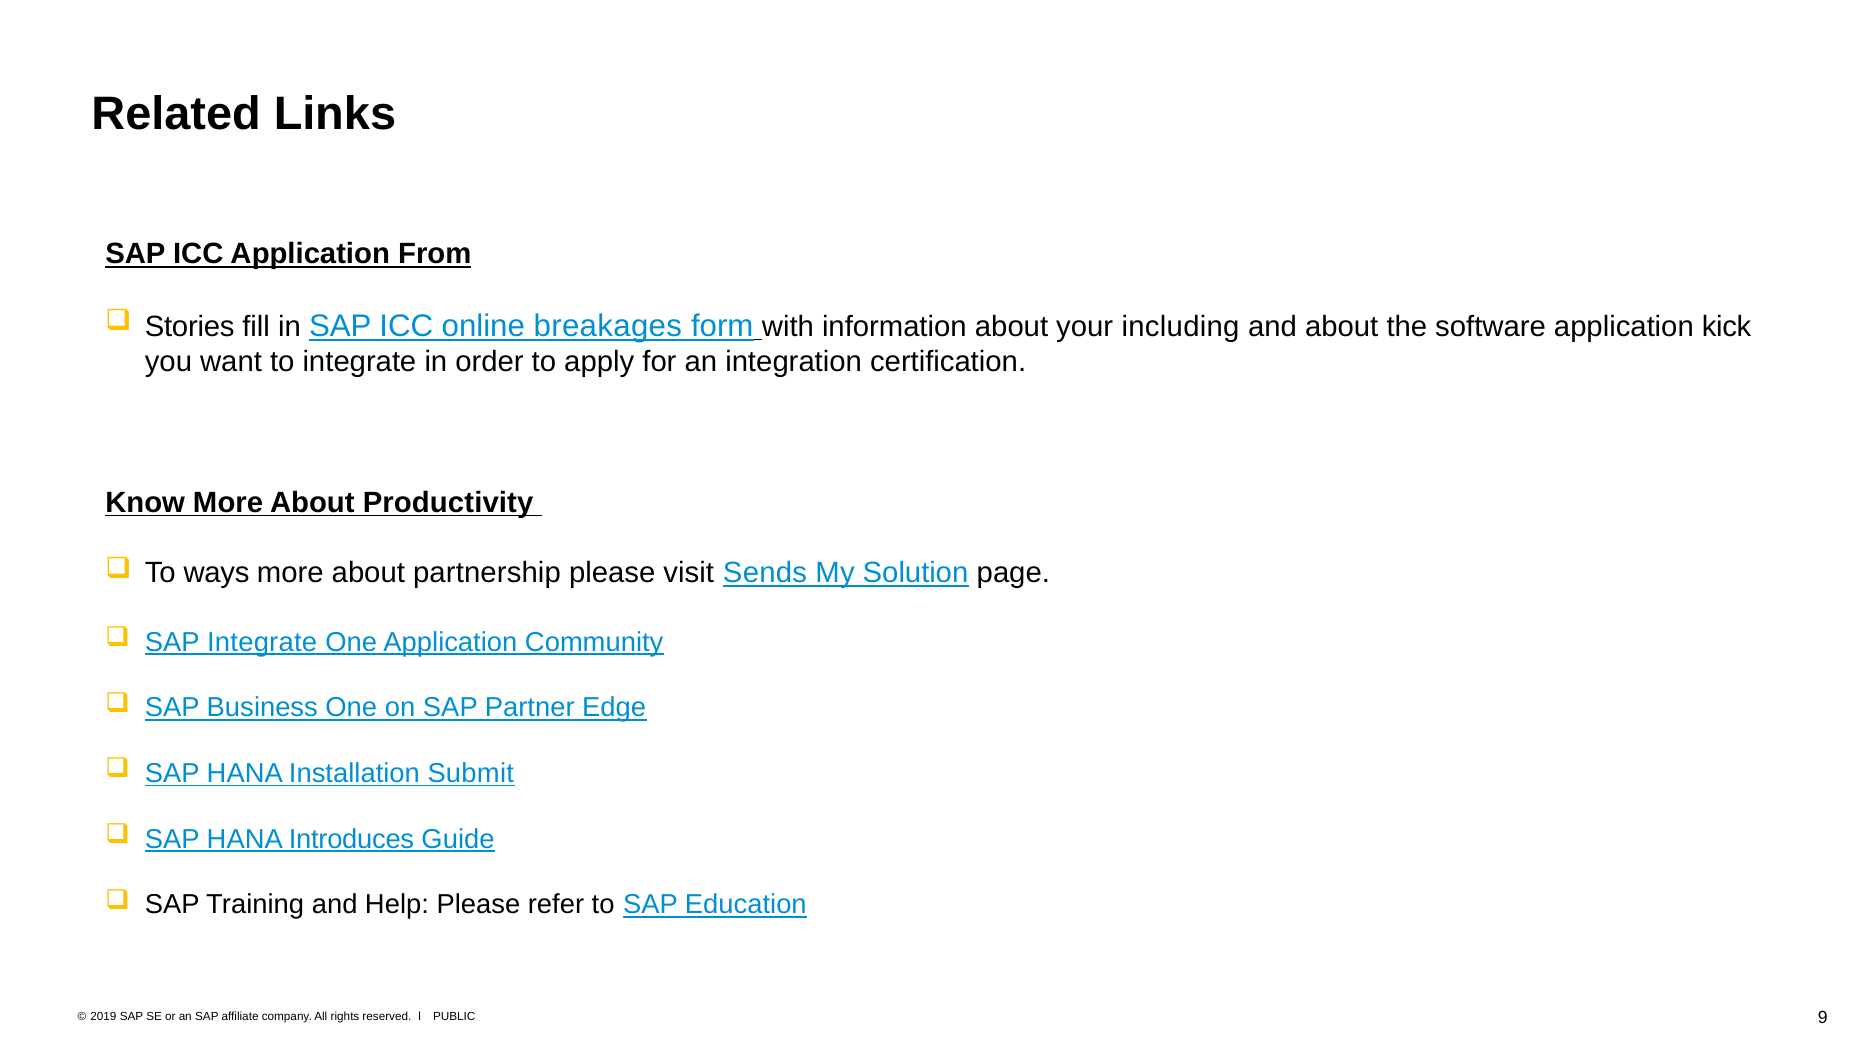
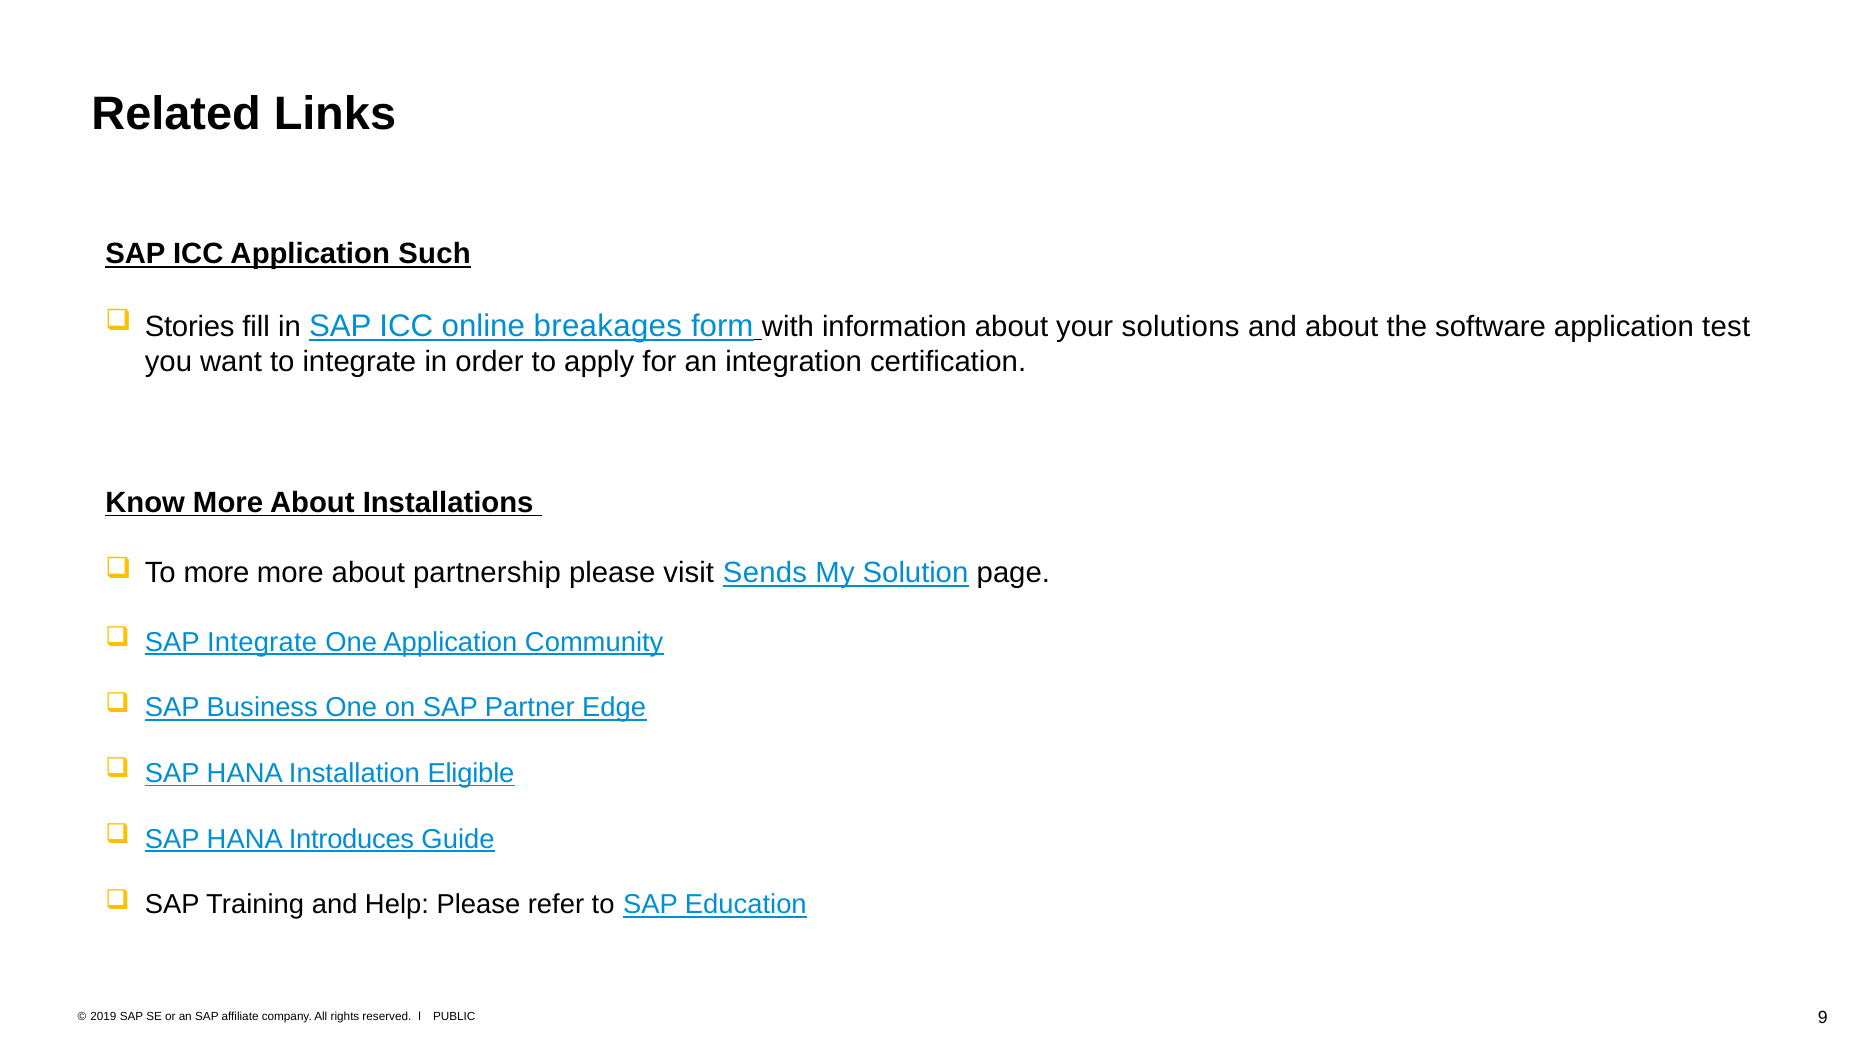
From: From -> Such
including: including -> solutions
kick: kick -> test
Productivity: Productivity -> Installations
To ways: ways -> more
Submit: Submit -> Eligible
